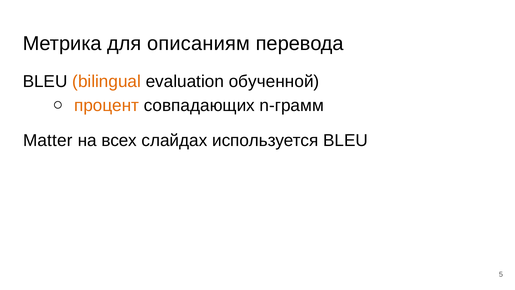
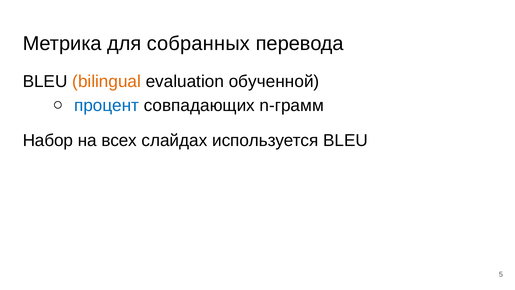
описаниям: описаниям -> собранных
процент colour: orange -> blue
Matter: Matter -> Набор
